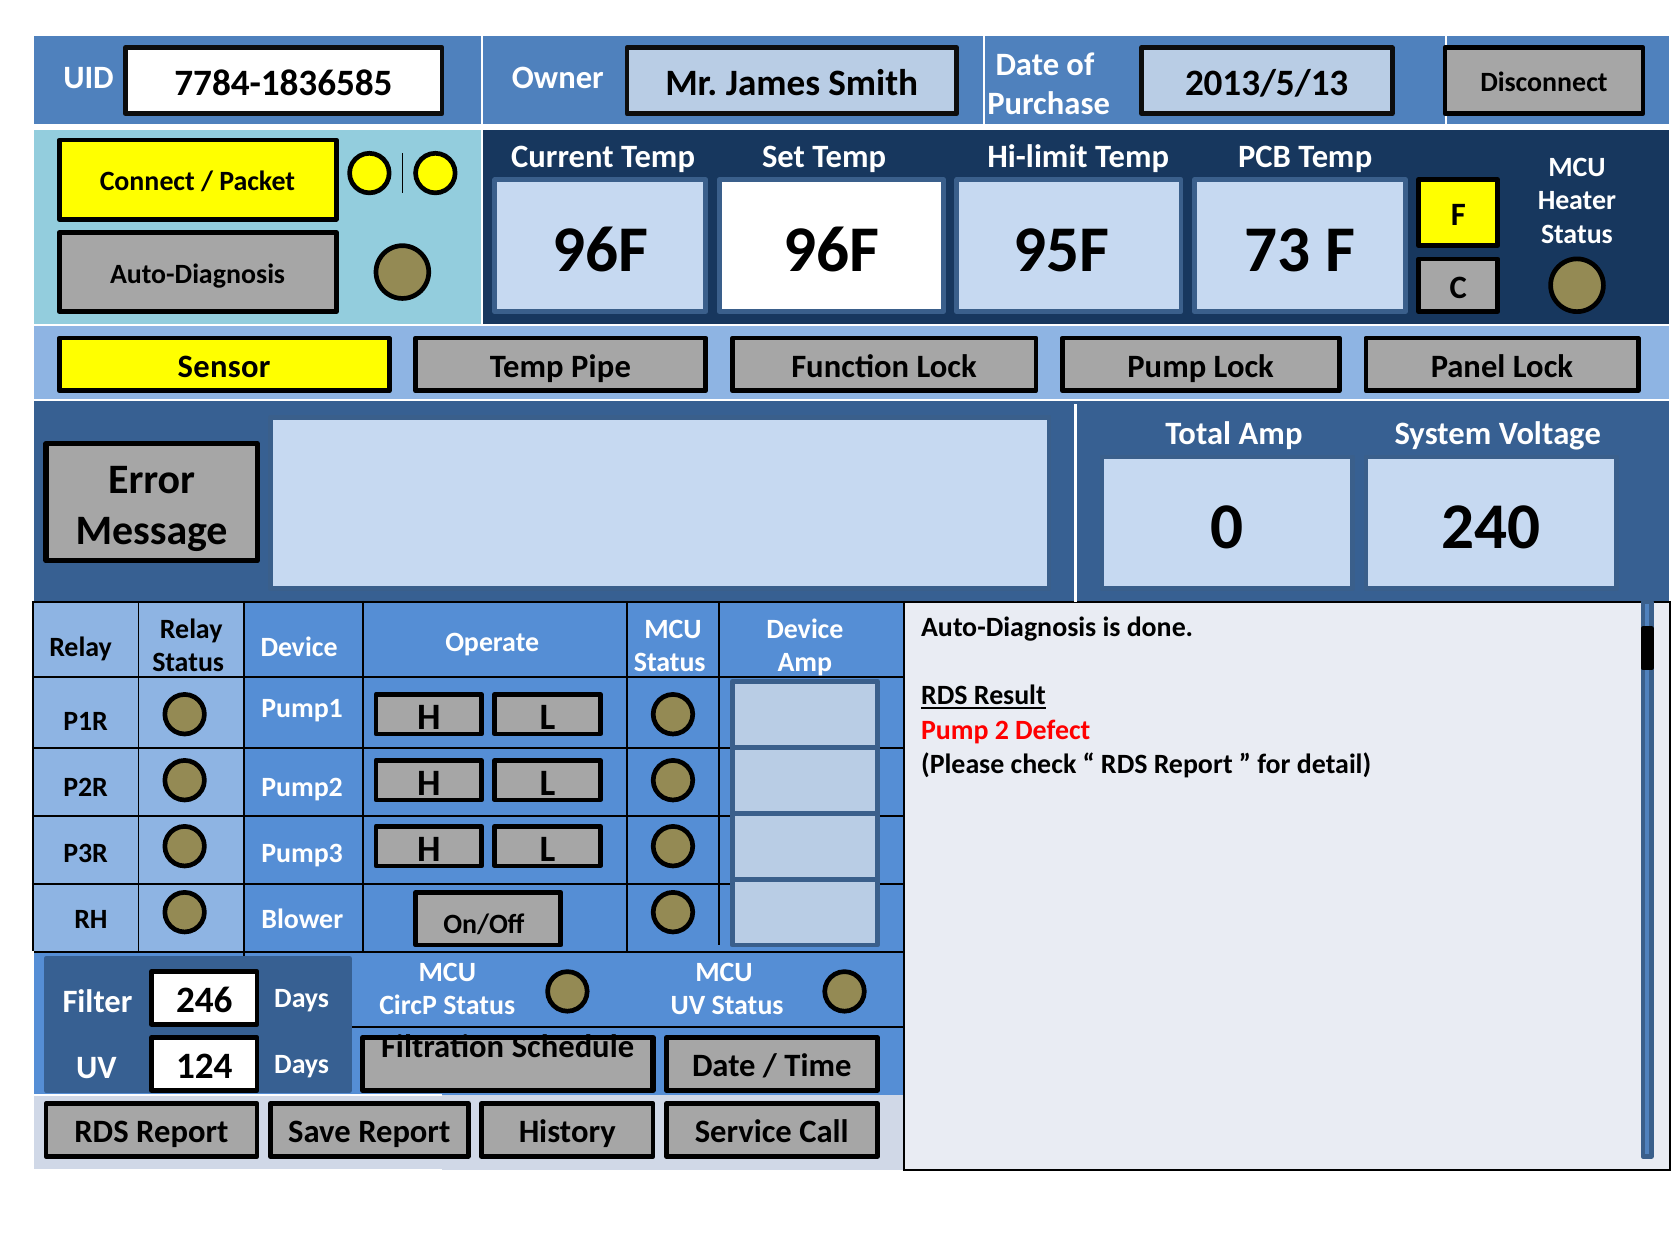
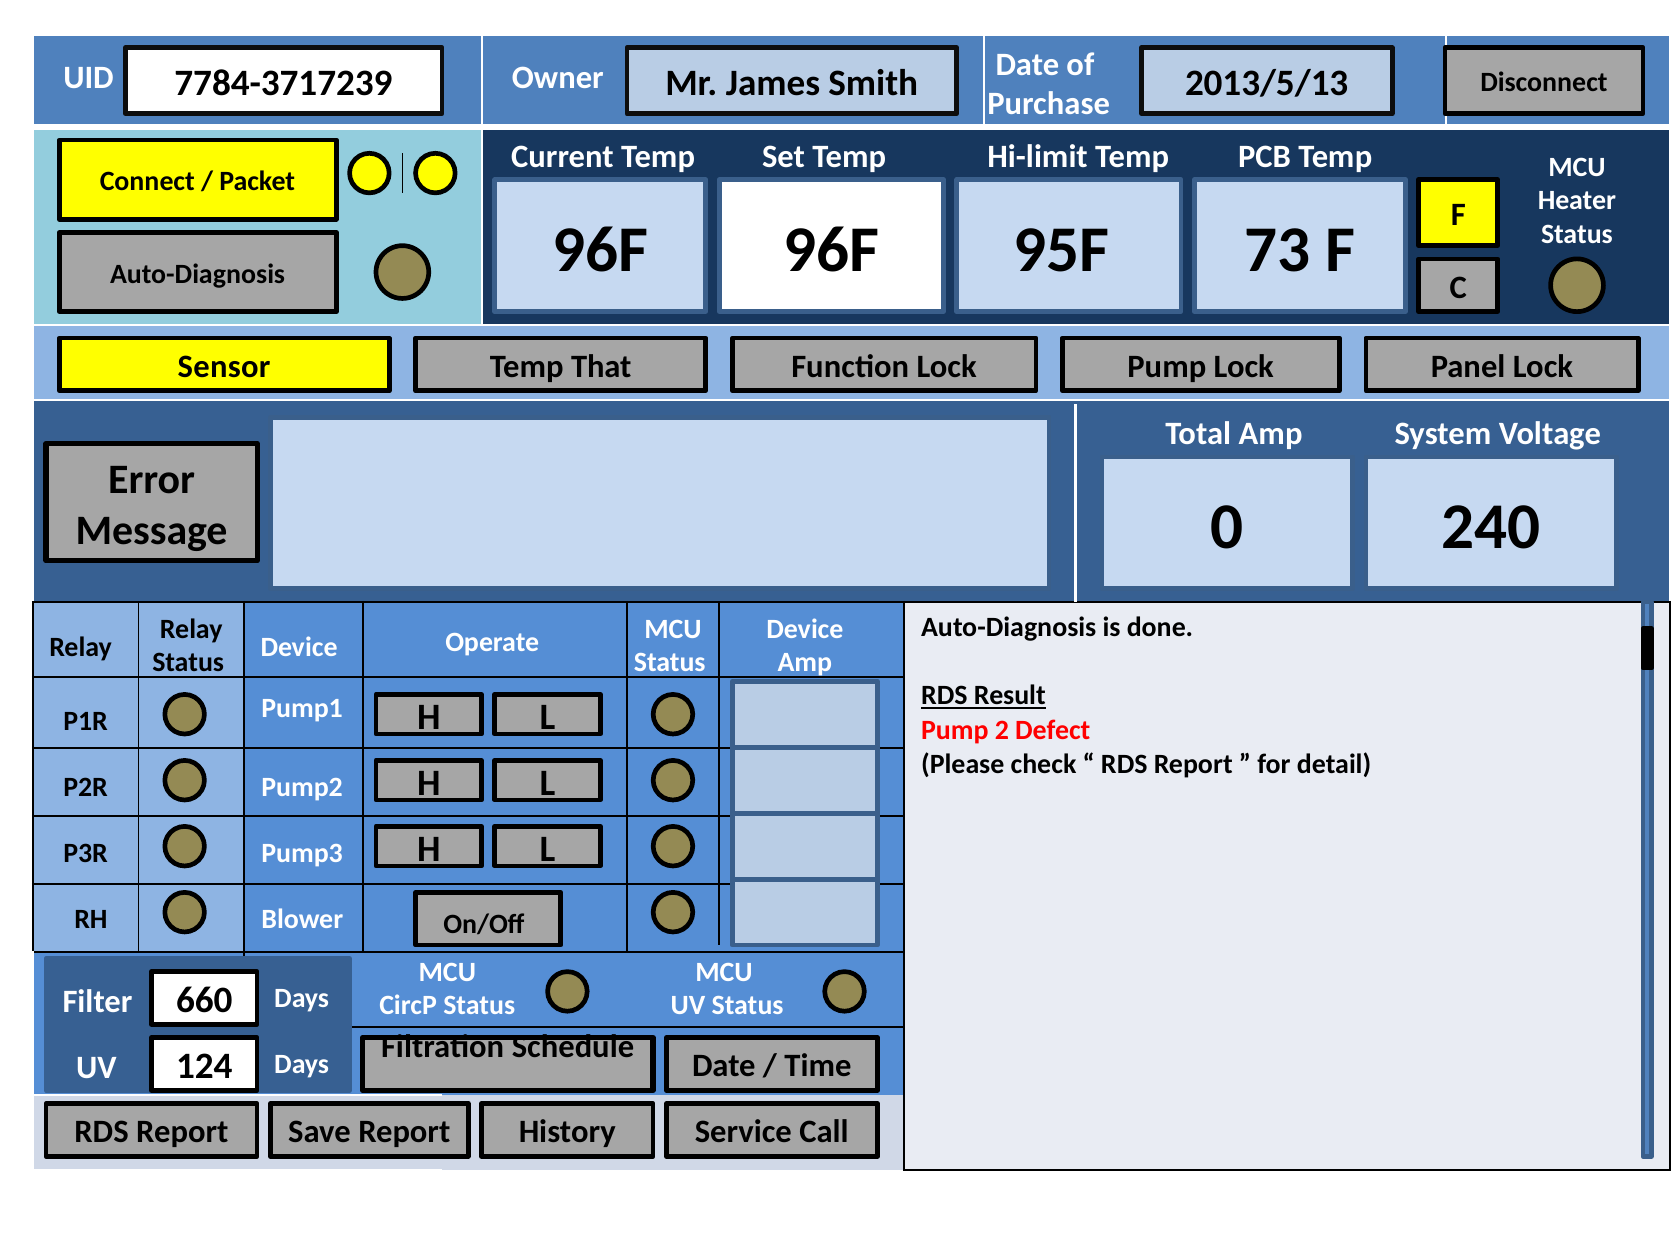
7784-1836585: 7784-1836585 -> 7784-3717239
Pipe: Pipe -> That
246: 246 -> 660
